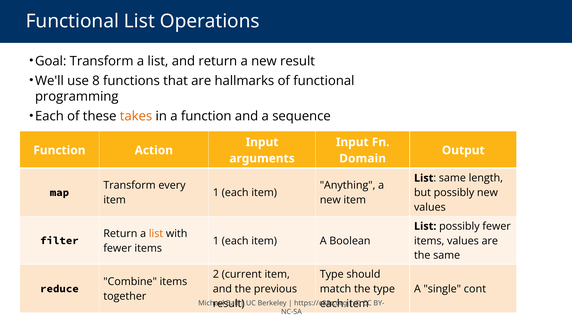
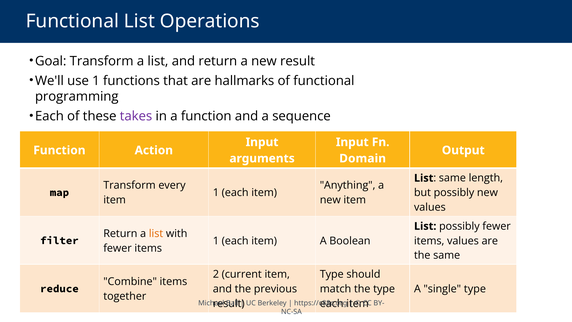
use 8: 8 -> 1
takes colour: orange -> purple
single cont: cont -> type
